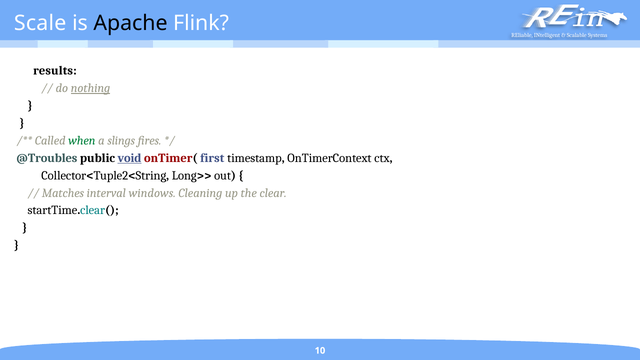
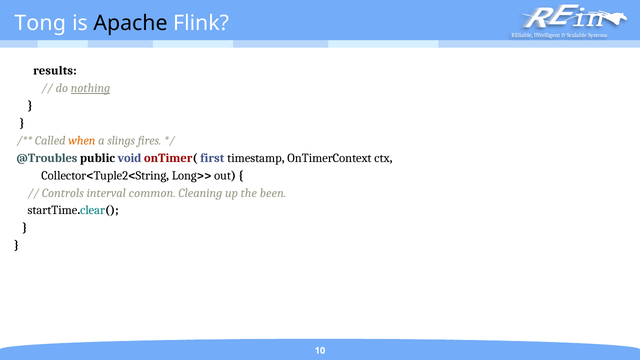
Scale: Scale -> Tong
when colour: green -> orange
void underline: present -> none
Matches: Matches -> Controls
windows: windows -> common
clear: clear -> been
